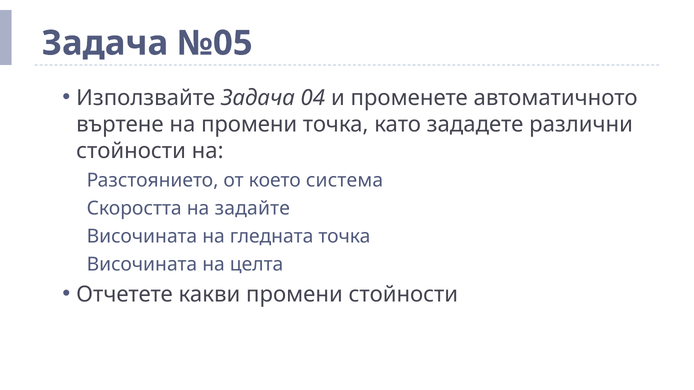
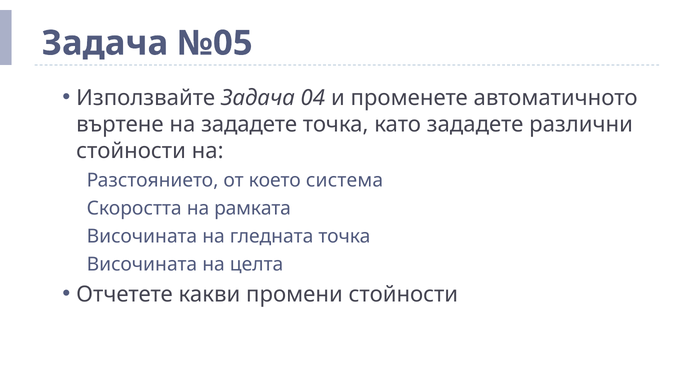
на промени: промени -> зададете
задайте: задайте -> рамката
